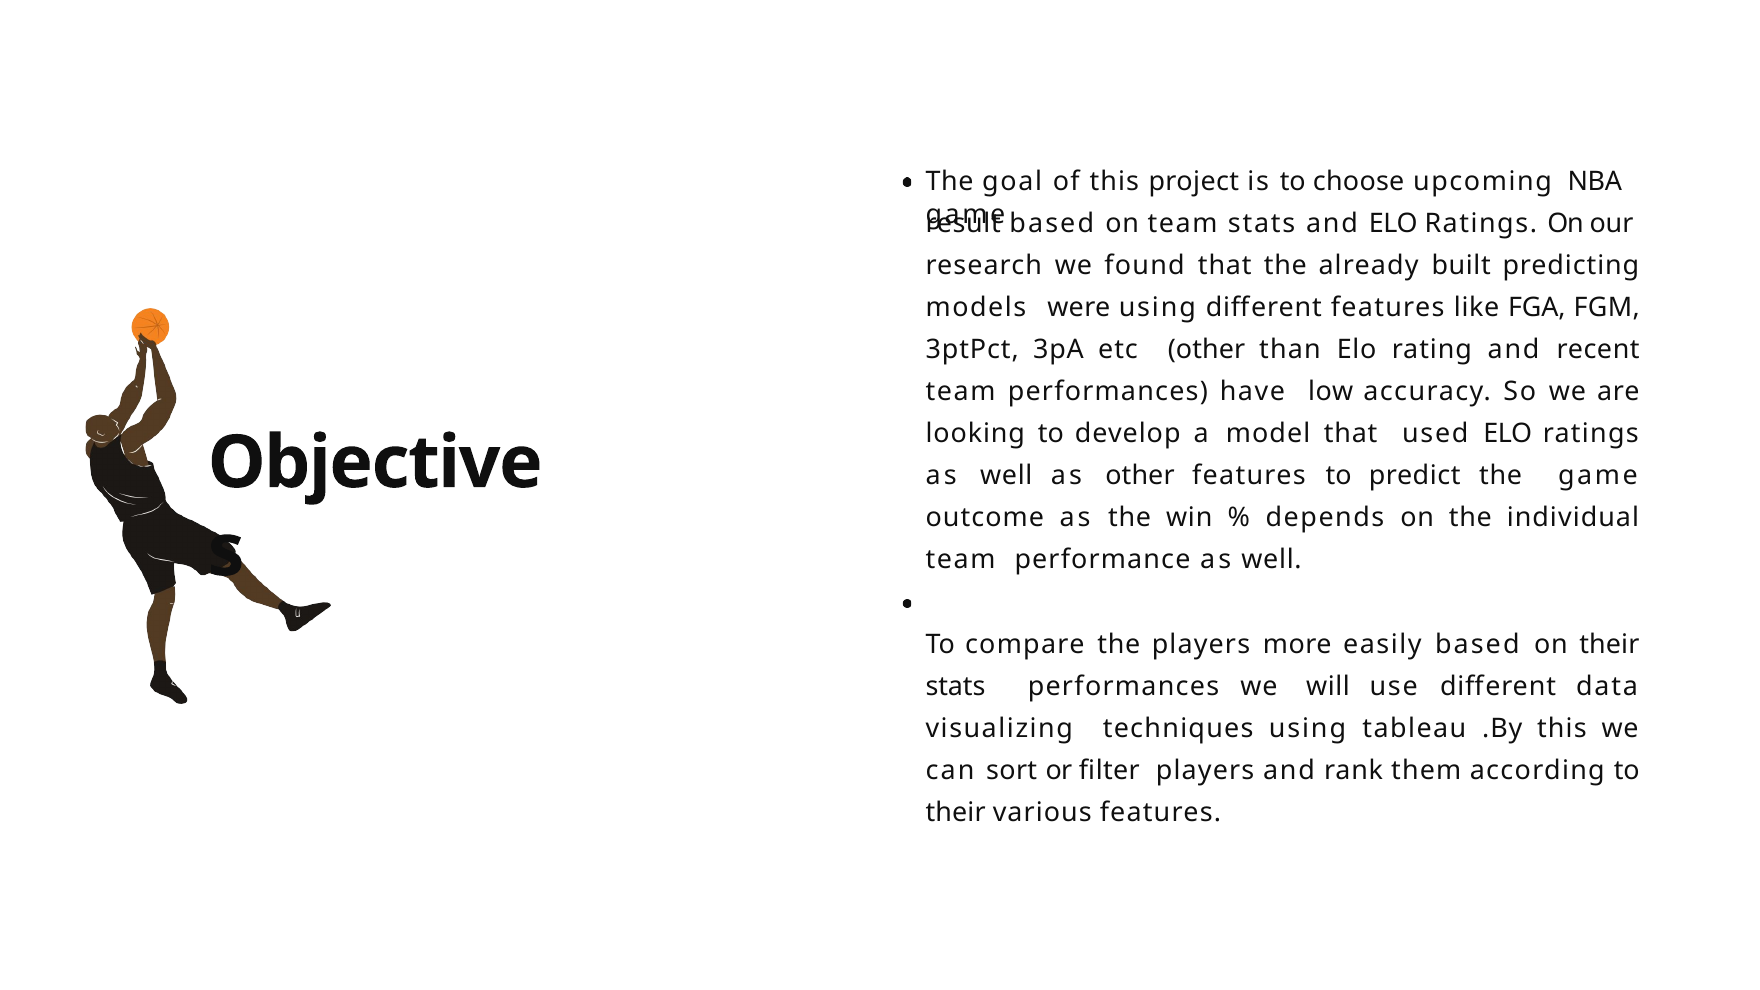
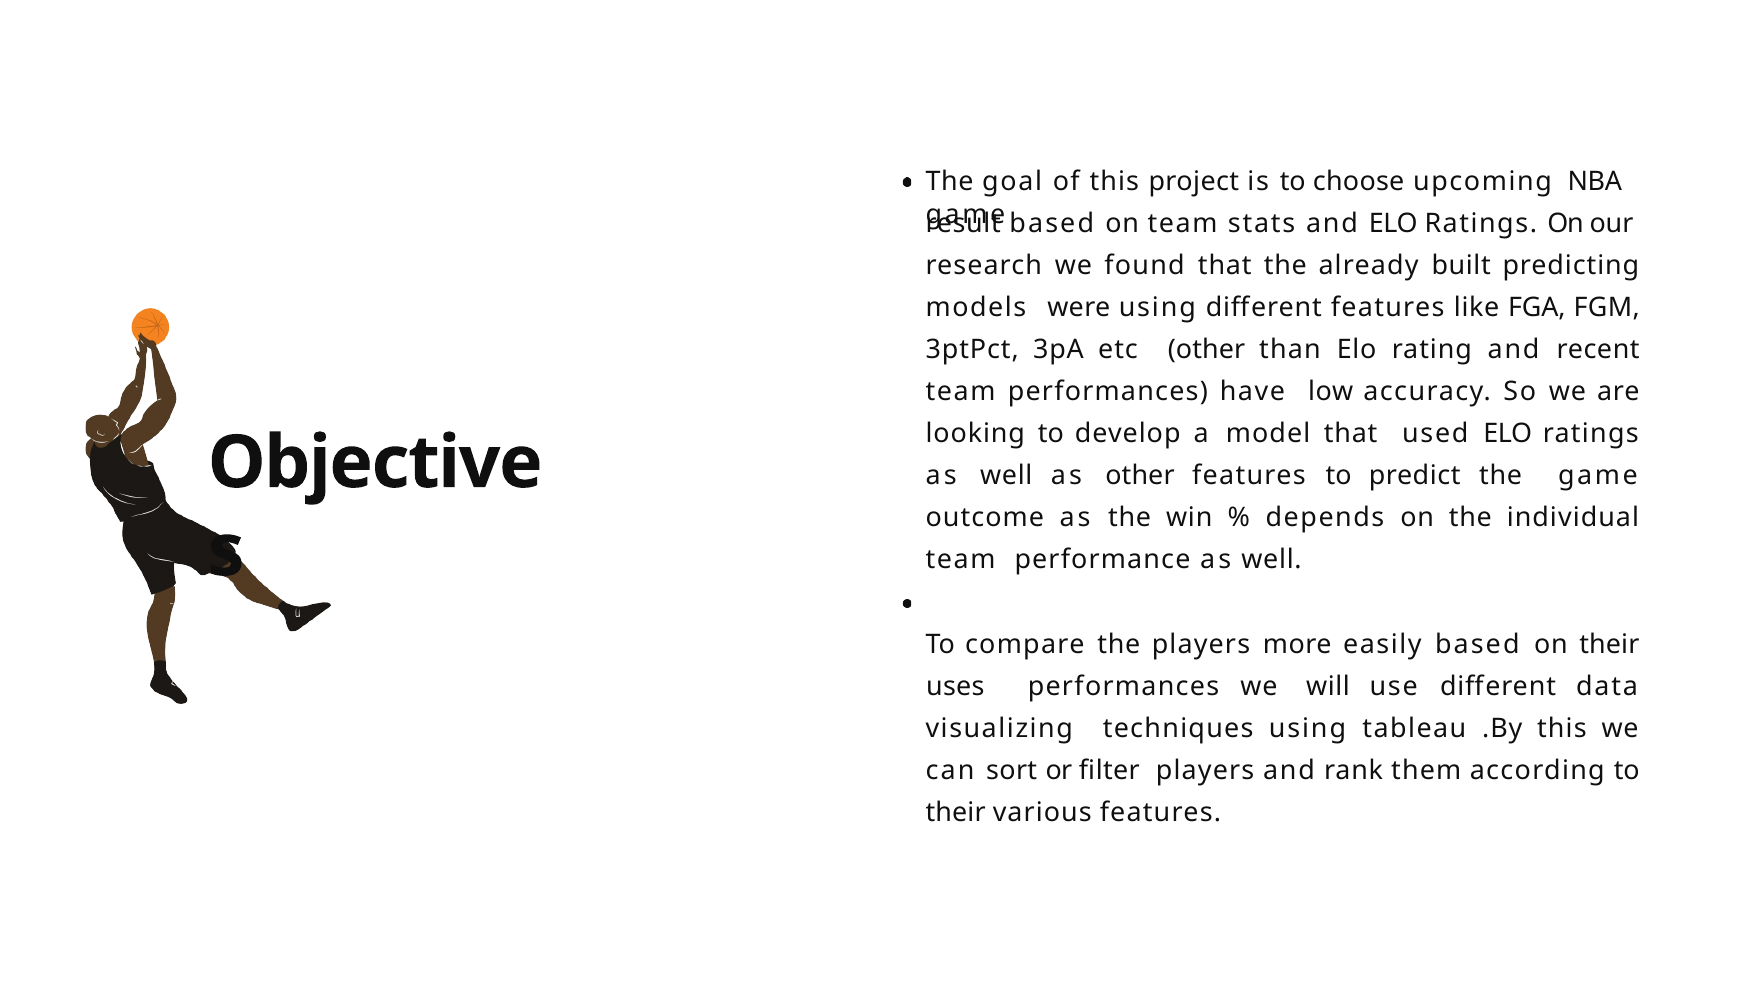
stats at (956, 687): stats -> uses
